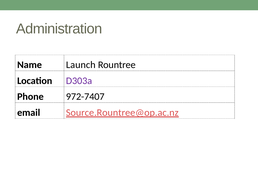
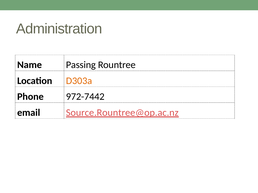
Launch: Launch -> Passing
D303a colour: purple -> orange
972-7407: 972-7407 -> 972-7442
